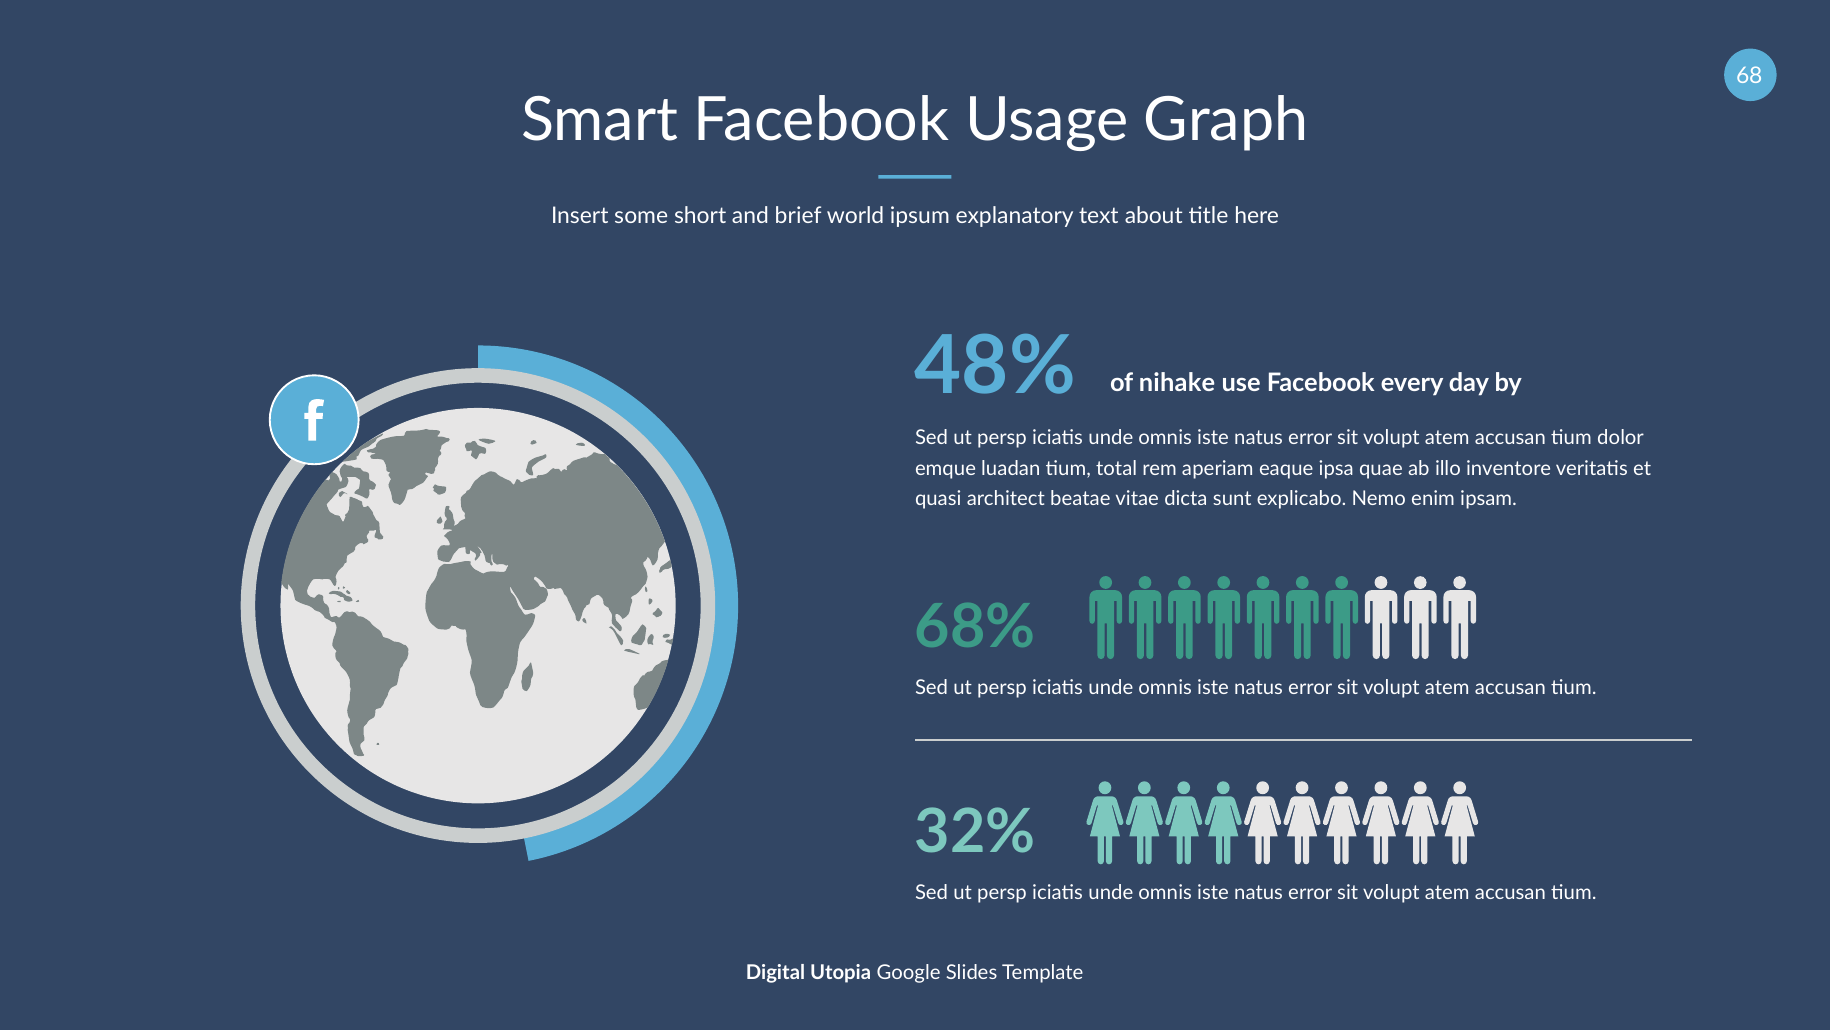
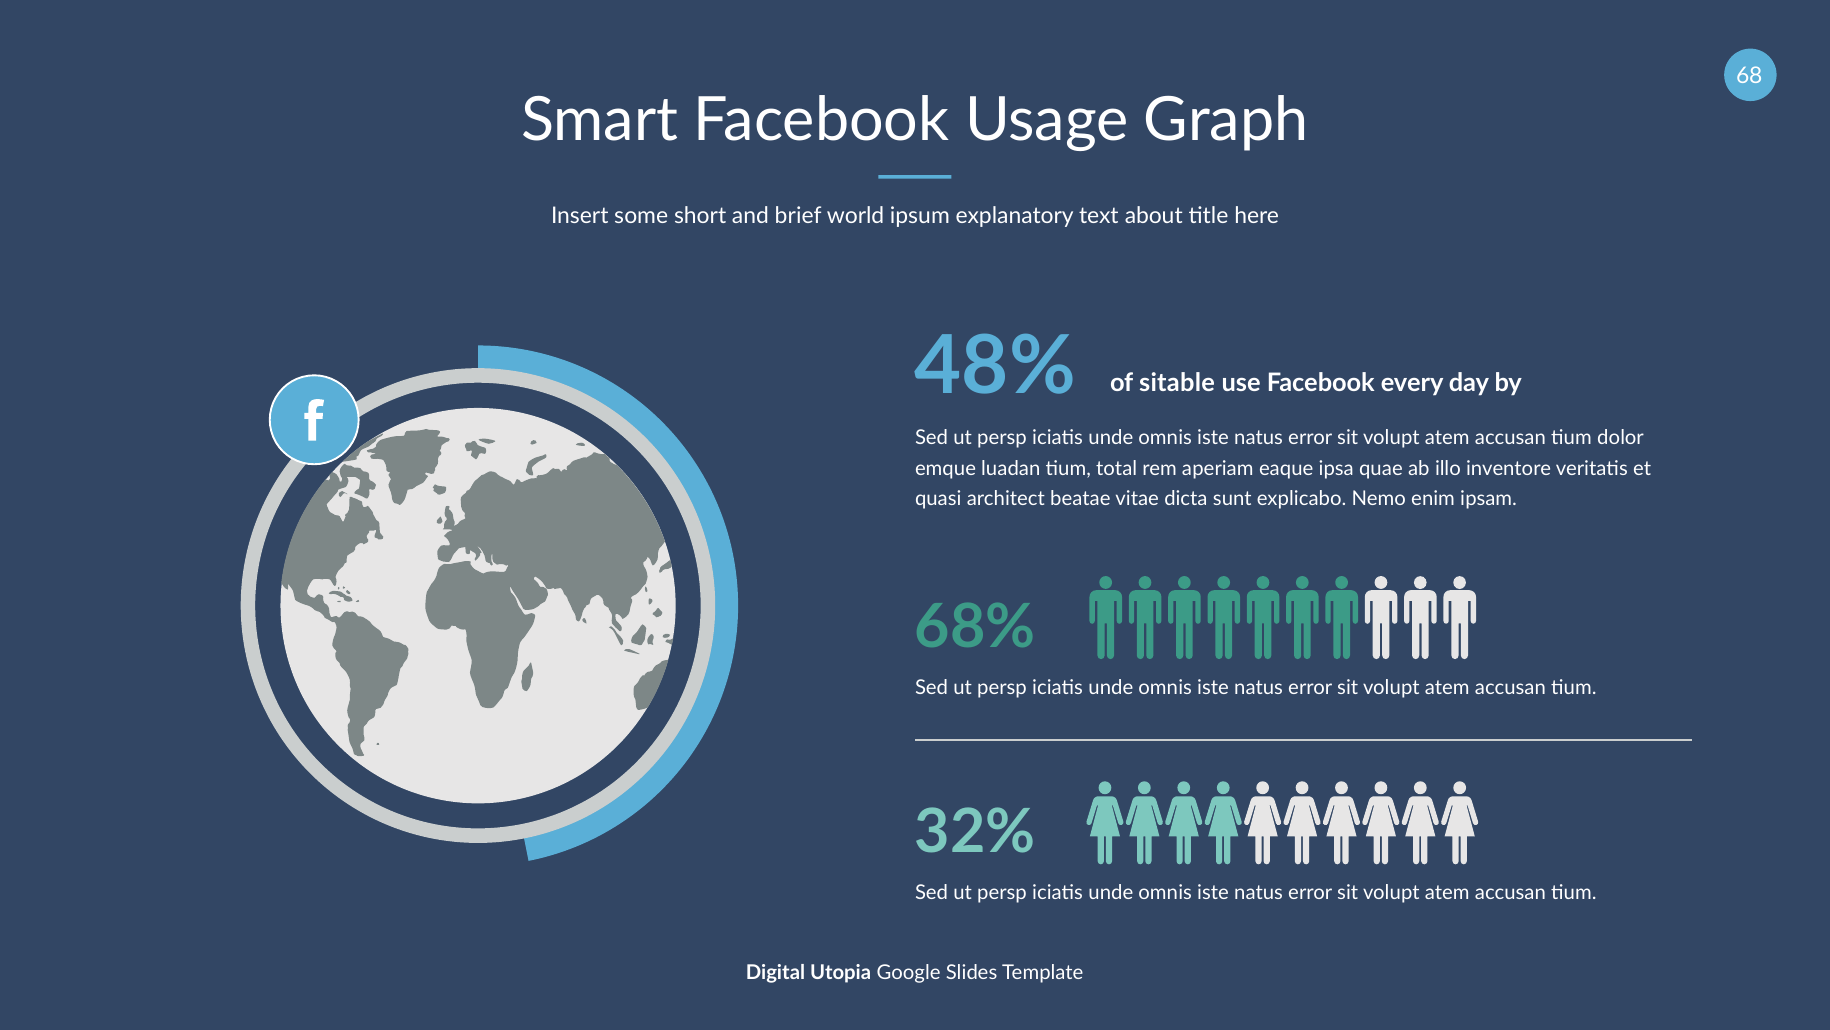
nihake: nihake -> sitable
